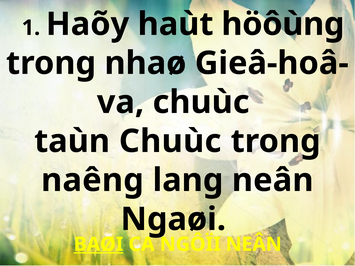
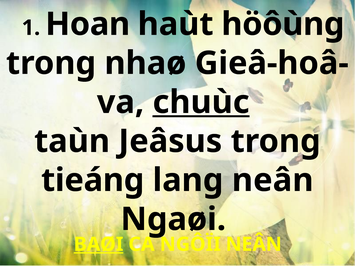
Haõy: Haõy -> Hoan
chuùc at (201, 102) underline: none -> present
taùn Chuùc: Chuùc -> Jeâsus
naêng: naêng -> tieáng
